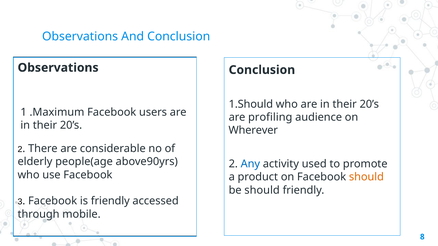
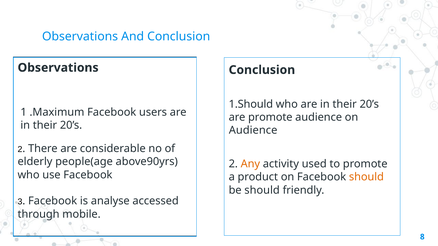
are profiling: profiling -> promote
Wherever at (253, 131): Wherever -> Audience
Any colour: blue -> orange
is friendly: friendly -> analyse
